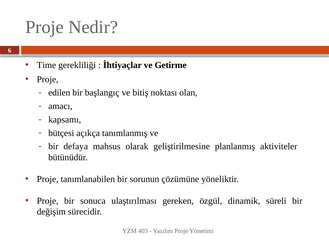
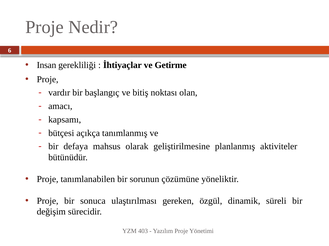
Time: Time -> Insan
edilen: edilen -> vardır
